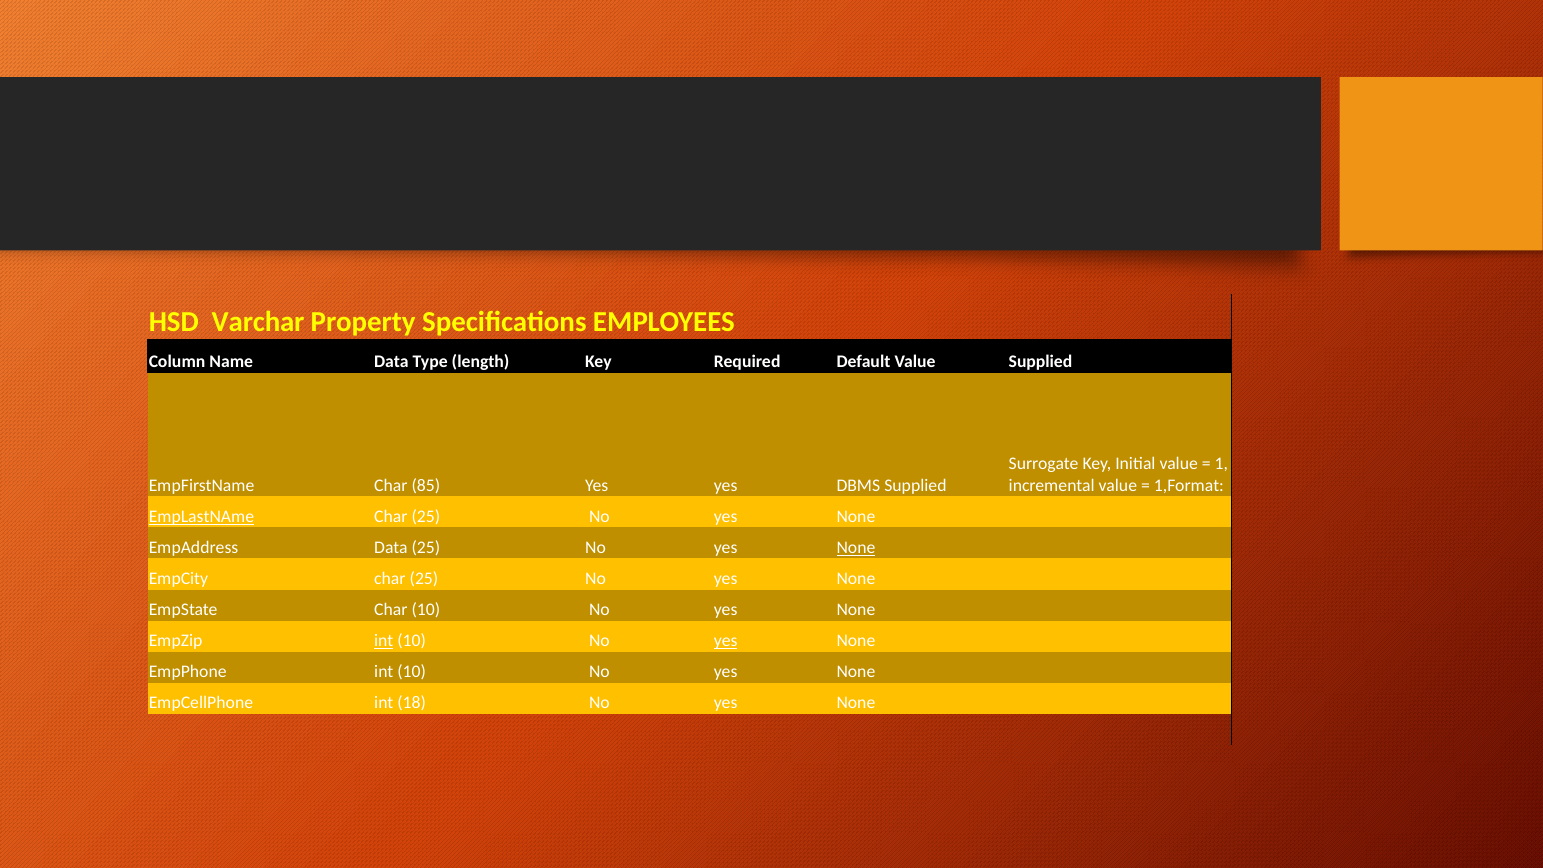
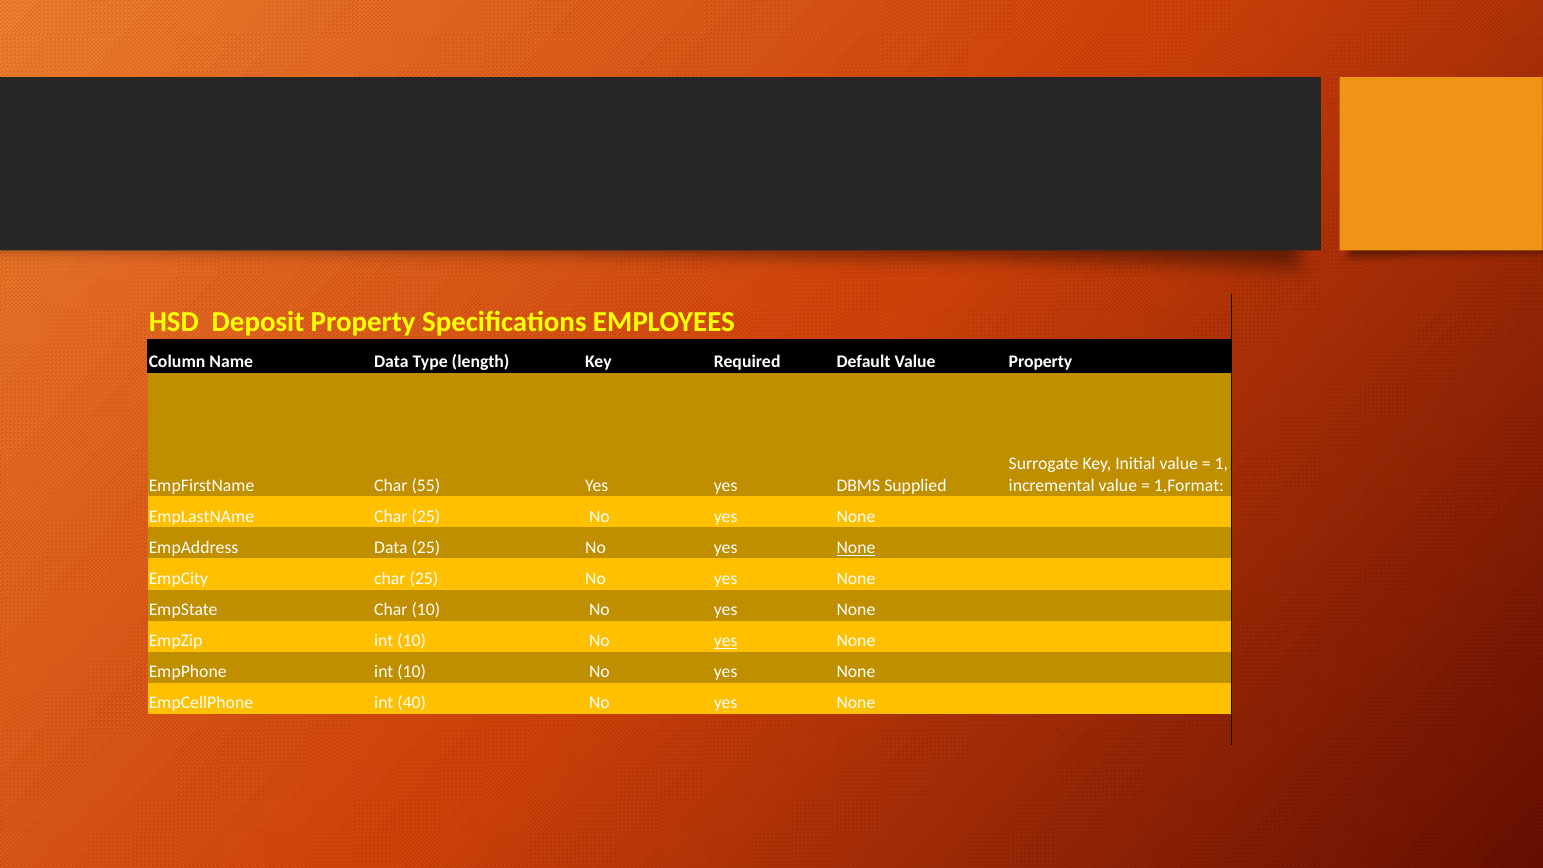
Varchar: Varchar -> Deposit
Value Supplied: Supplied -> Property
85: 85 -> 55
EmpLastNAme underline: present -> none
int at (384, 641) underline: present -> none
18: 18 -> 40
